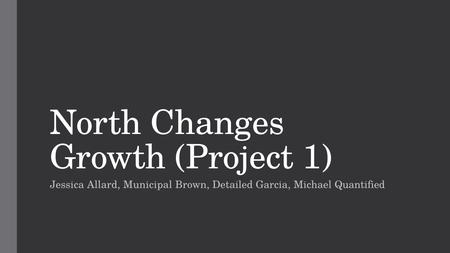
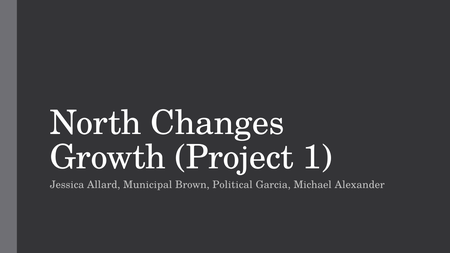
Detailed: Detailed -> Political
Quantified: Quantified -> Alexander
